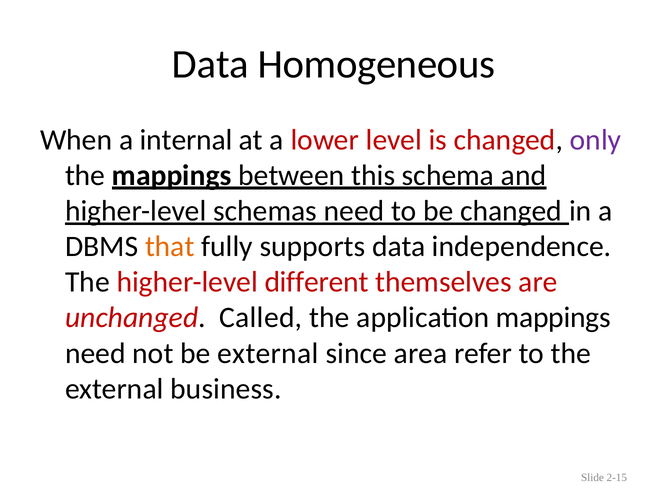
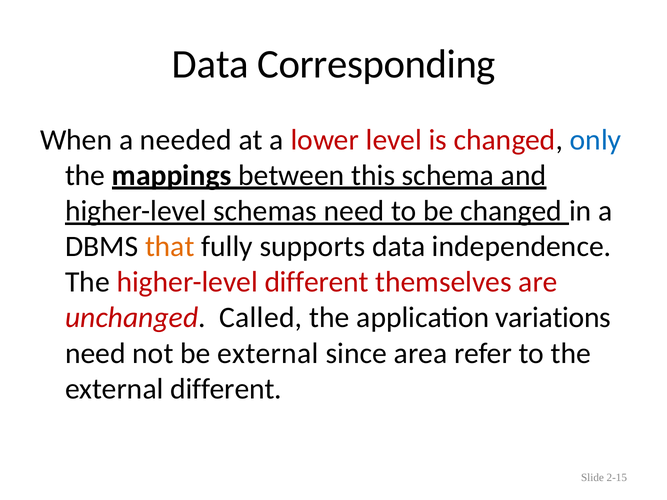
Homogeneous: Homogeneous -> Corresponding
internal: internal -> needed
only colour: purple -> blue
application mappings: mappings -> variations
external business: business -> different
